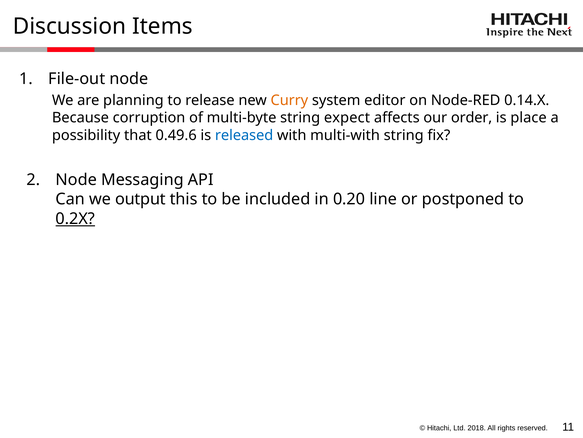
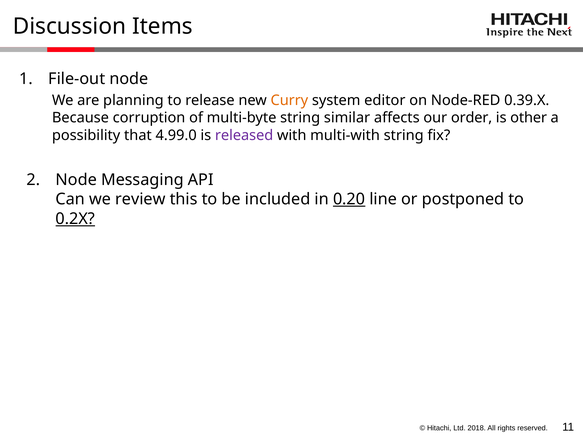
0.14.X: 0.14.X -> 0.39.X
expect: expect -> similar
place: place -> other
0.49.6: 0.49.6 -> 4.99.0
released colour: blue -> purple
output: output -> review
0.20 underline: none -> present
